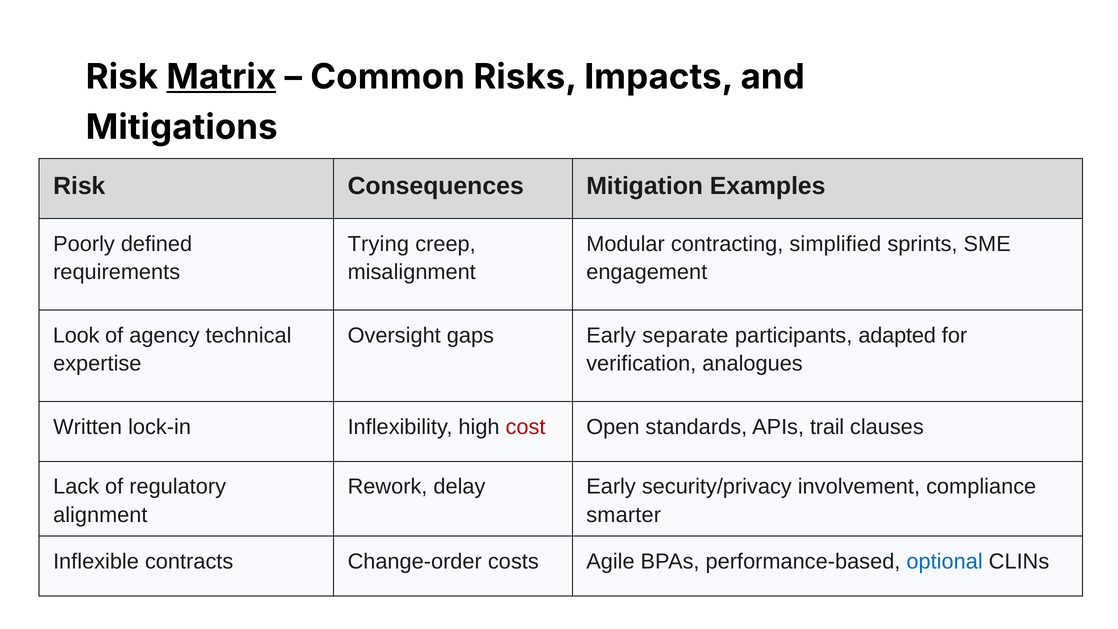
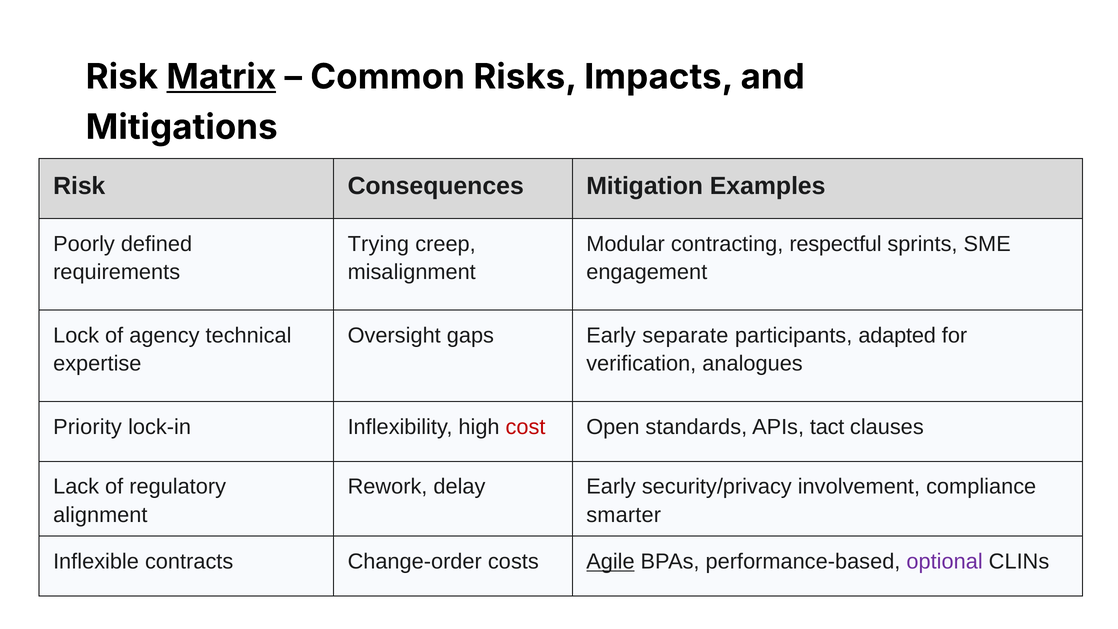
simplified: simplified -> respectful
Look: Look -> Lock
Written: Written -> Priority
trail: trail -> tact
Agile underline: none -> present
optional colour: blue -> purple
